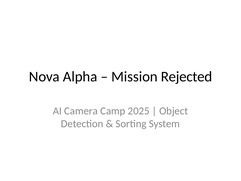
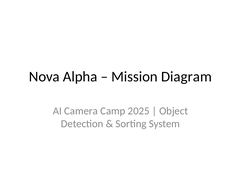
Rejected: Rejected -> Diagram
